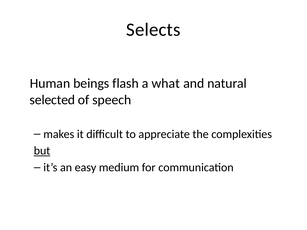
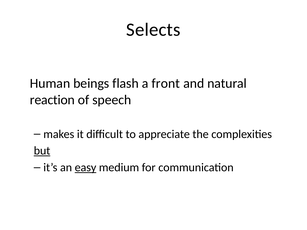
what: what -> front
selected: selected -> reaction
easy underline: none -> present
